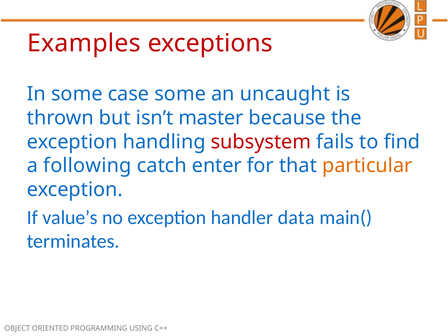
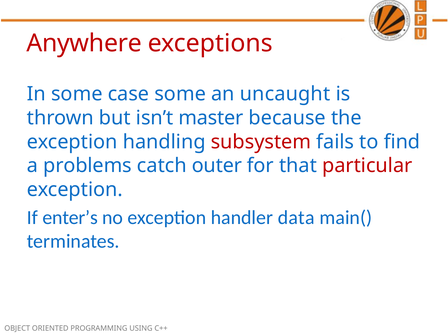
Examples: Examples -> Anywhere
following: following -> problems
enter: enter -> outer
particular colour: orange -> red
value’s: value’s -> enter’s
